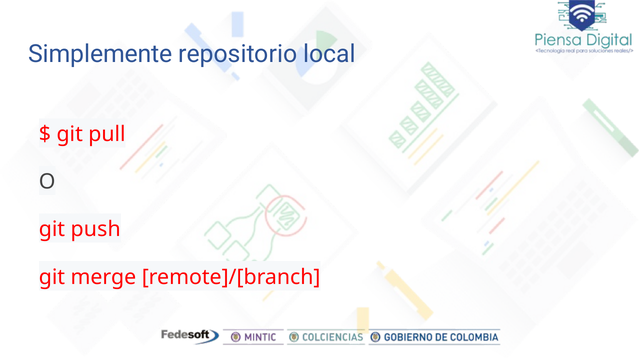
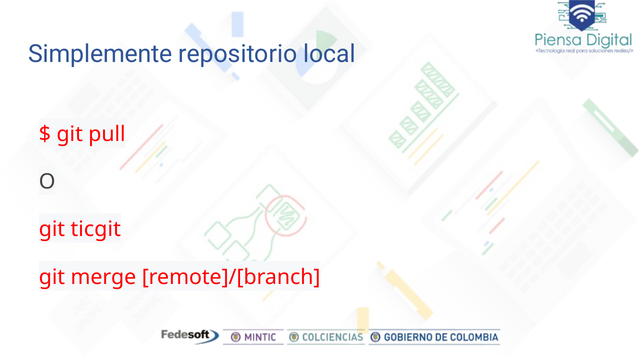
push: push -> ticgit
